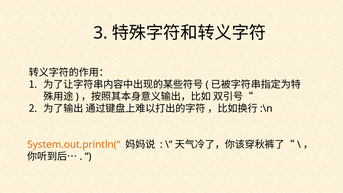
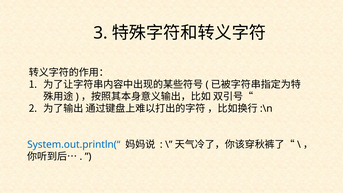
System.out.println(“ colour: orange -> blue
